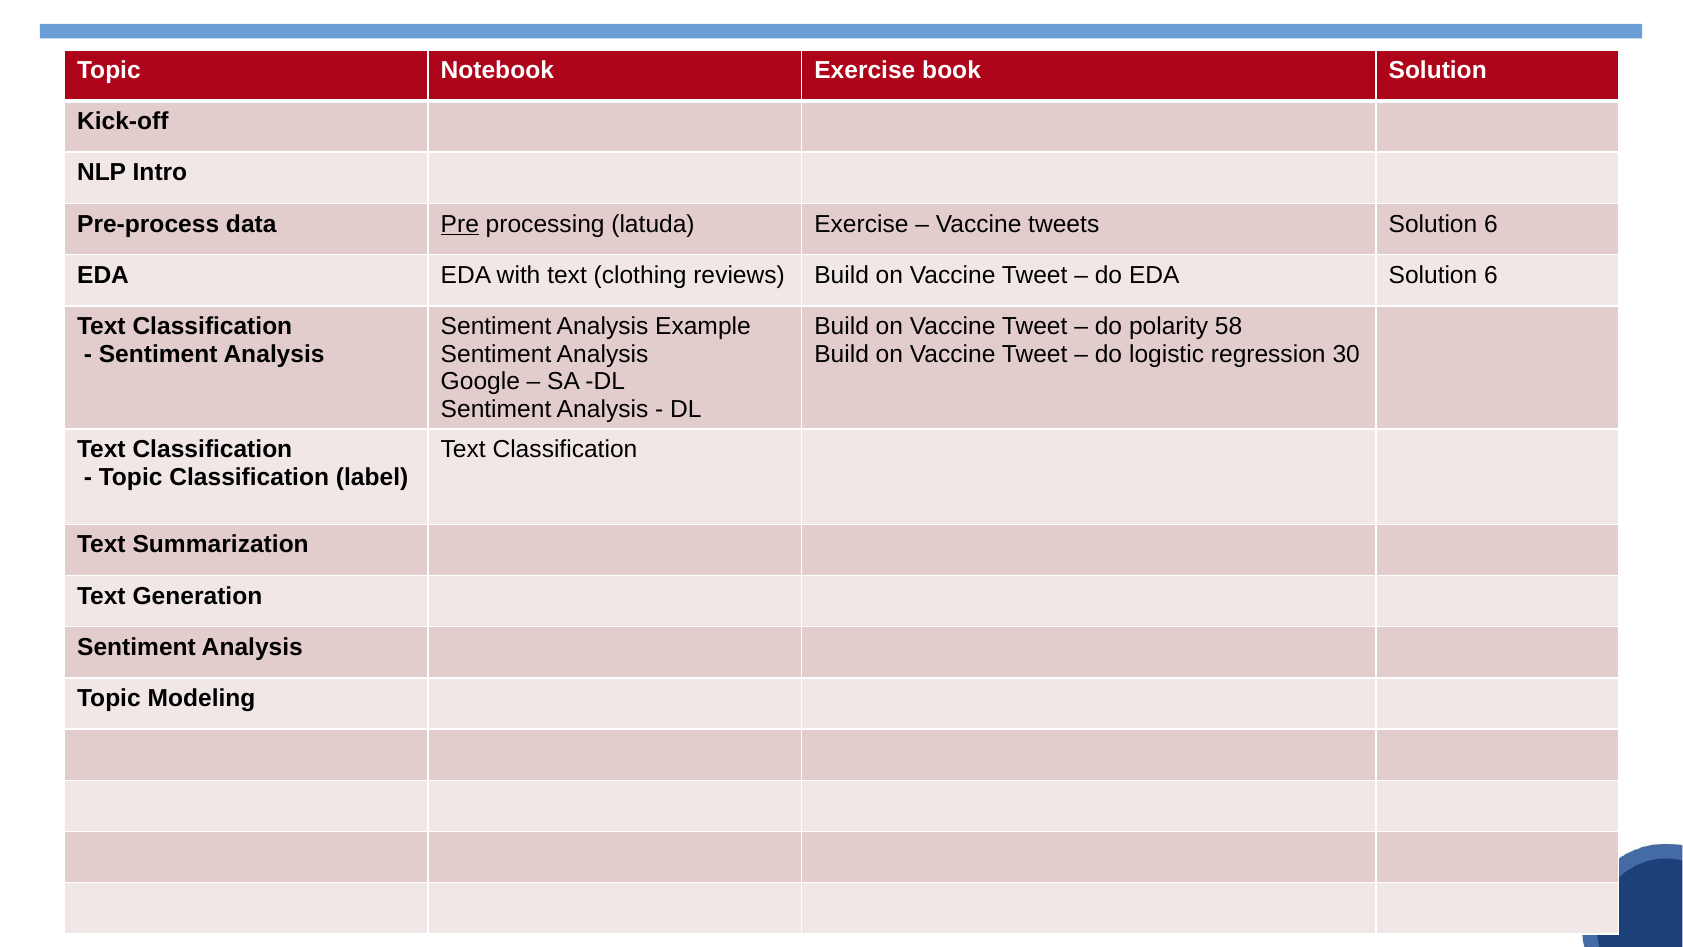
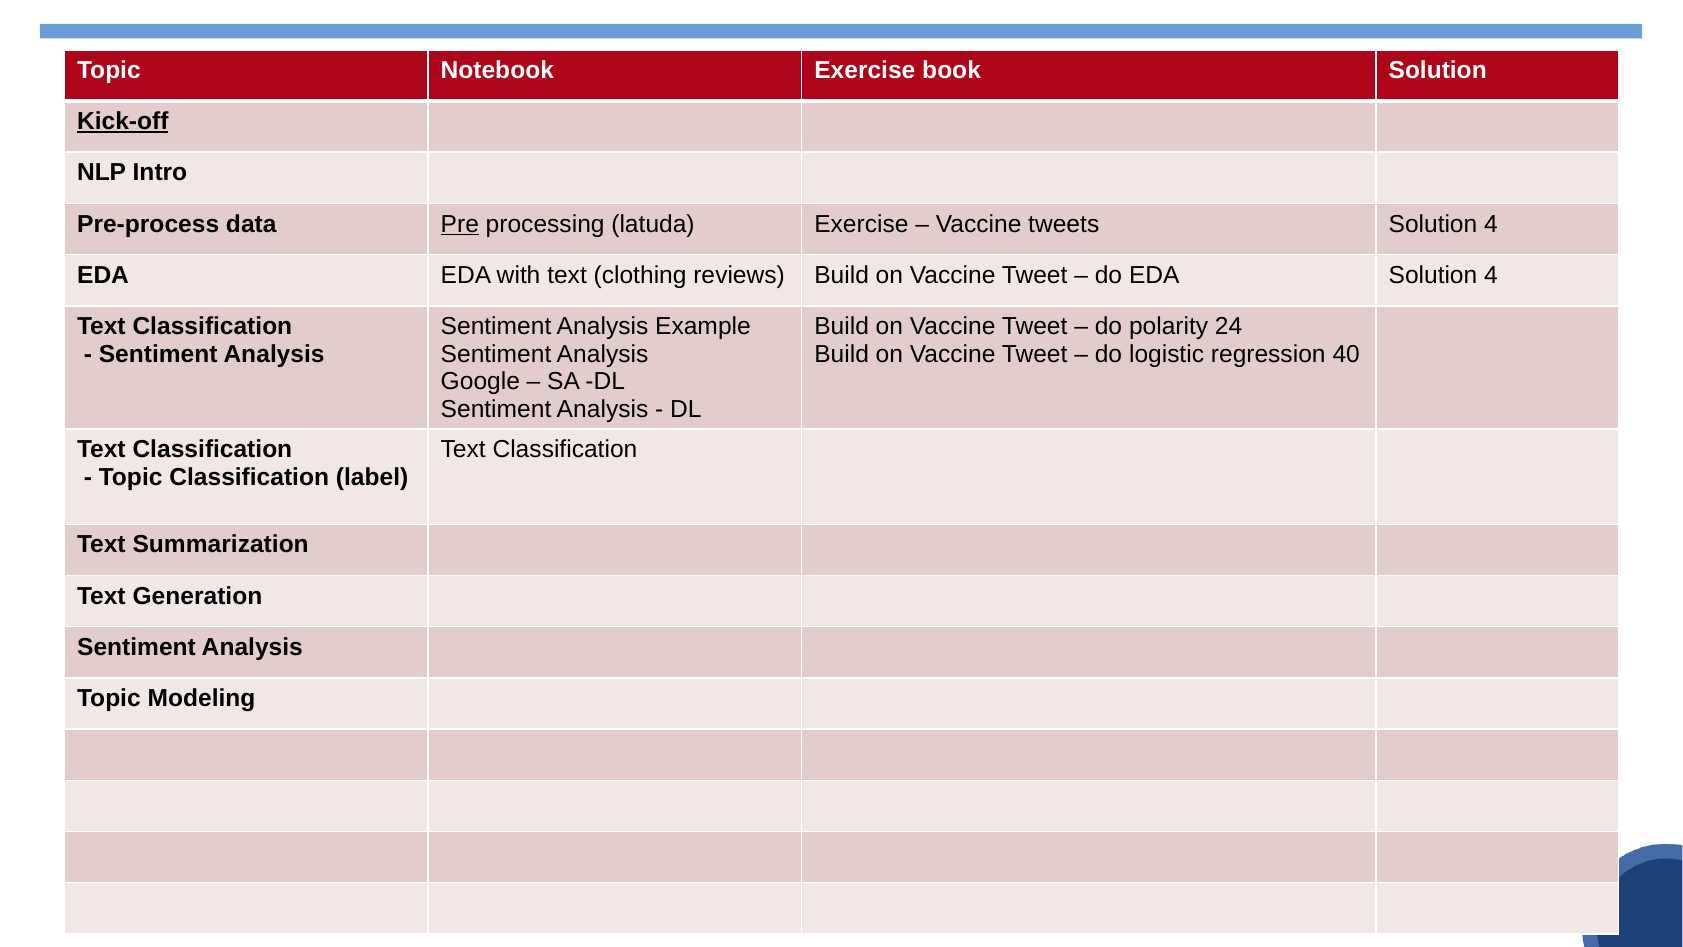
Kick-off underline: none -> present
tweets Solution 6: 6 -> 4
EDA Solution 6: 6 -> 4
58: 58 -> 24
30: 30 -> 40
